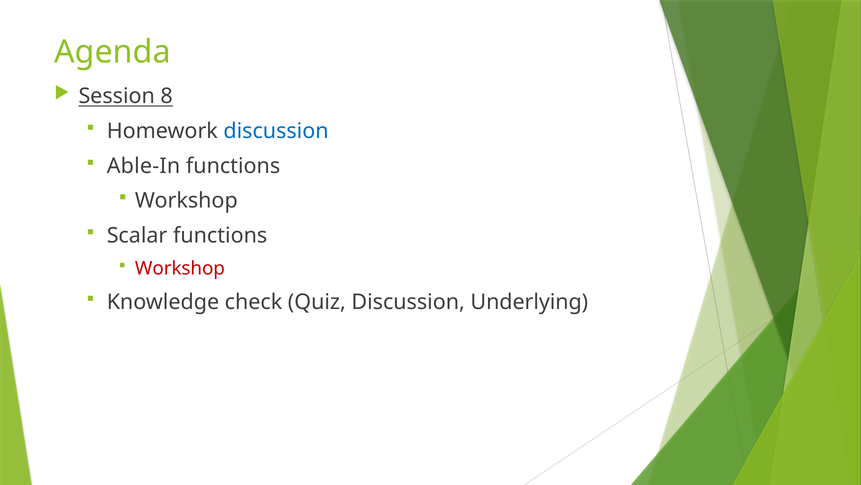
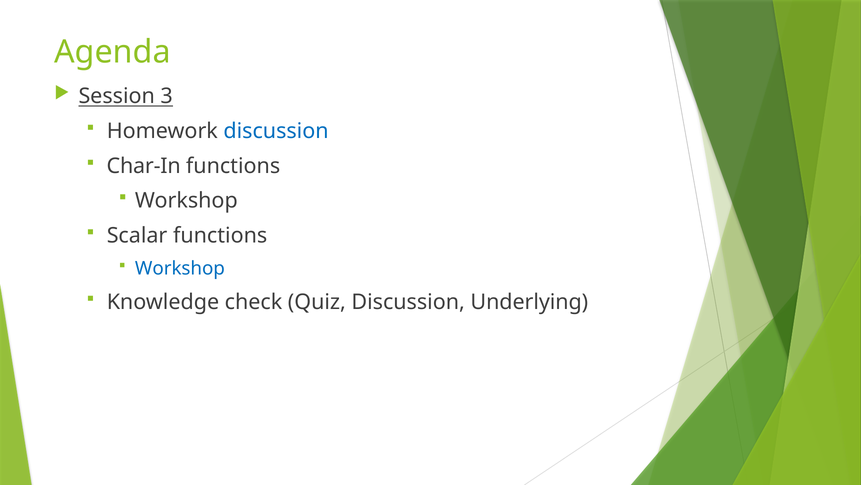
8: 8 -> 3
Able-In: Able-In -> Char-In
Workshop at (180, 268) colour: red -> blue
